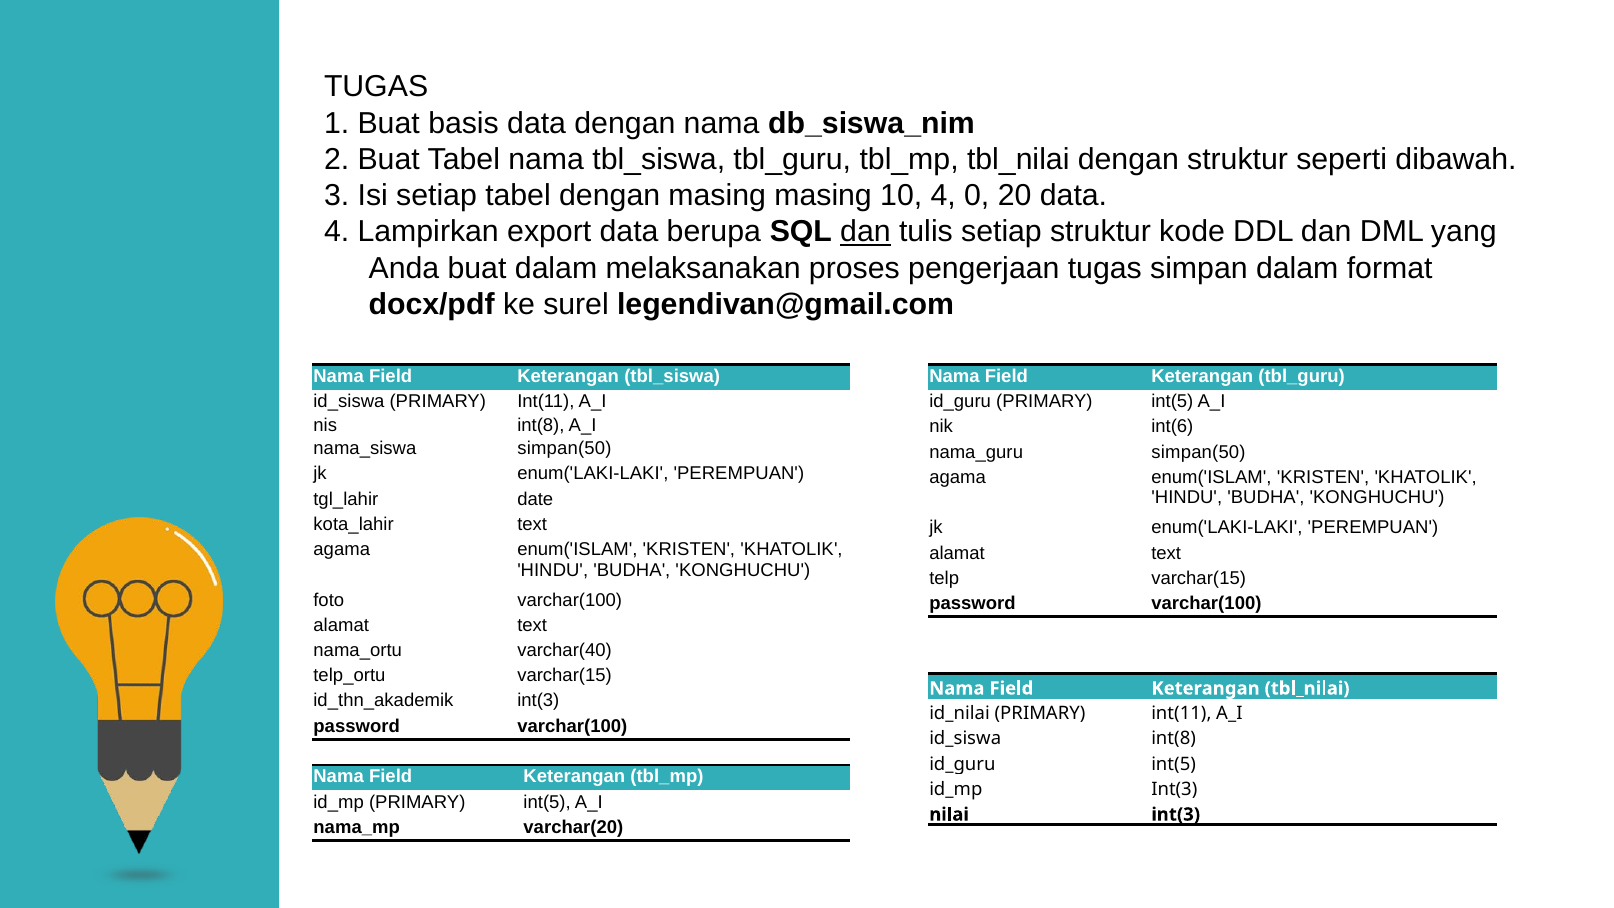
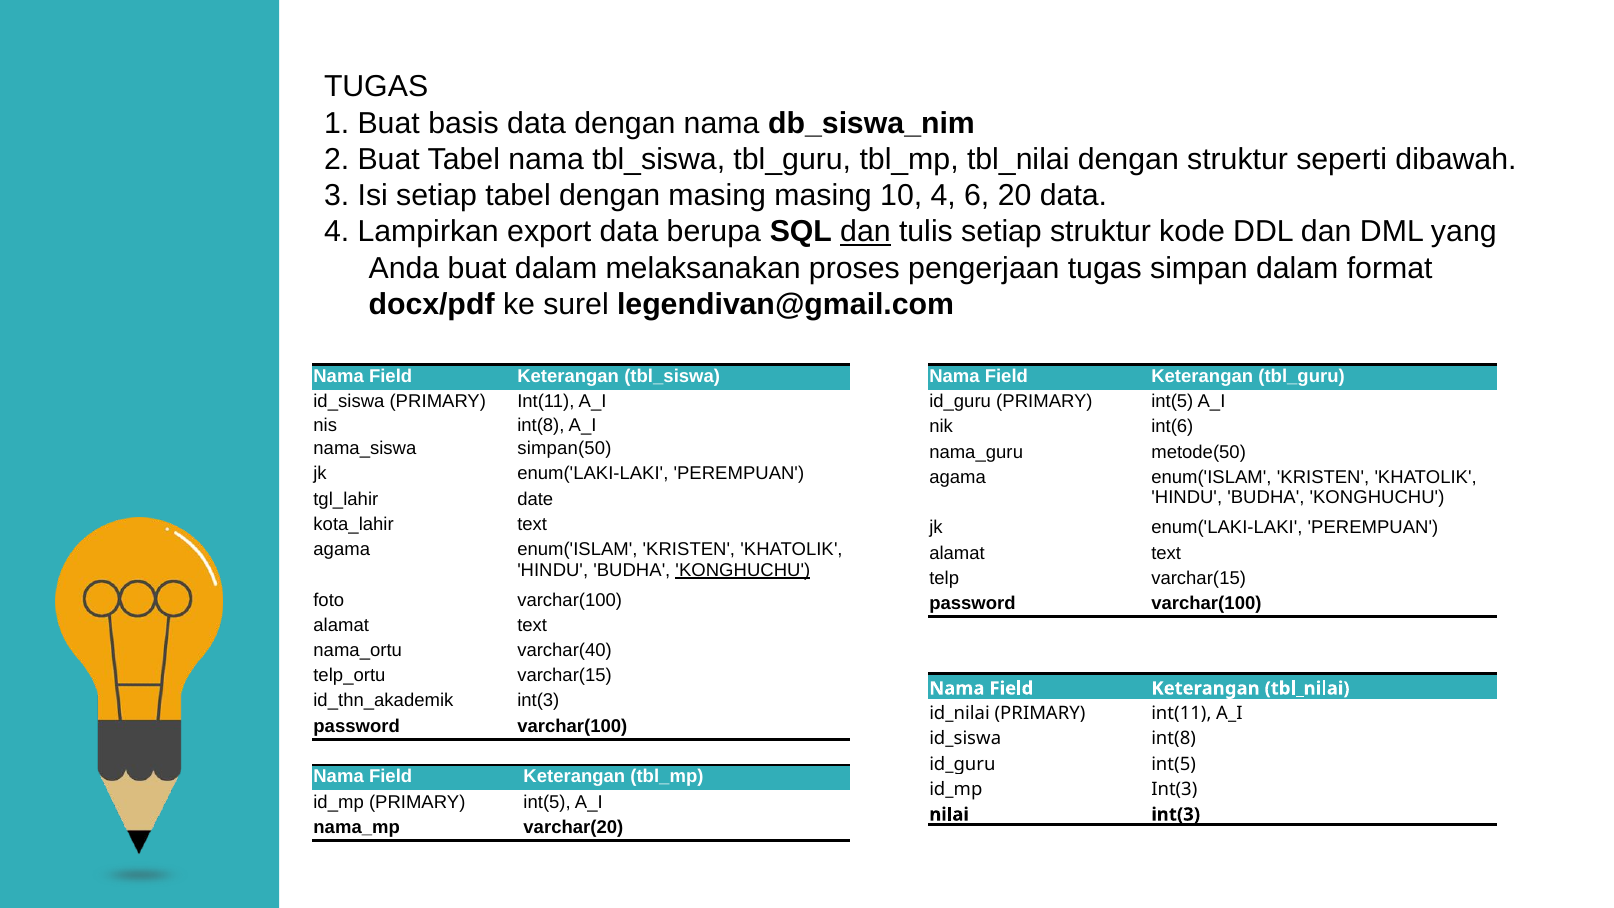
0: 0 -> 6
simpan(50 at (1199, 452): simpan(50 -> metode(50
KONGHUCHU at (743, 570) underline: none -> present
